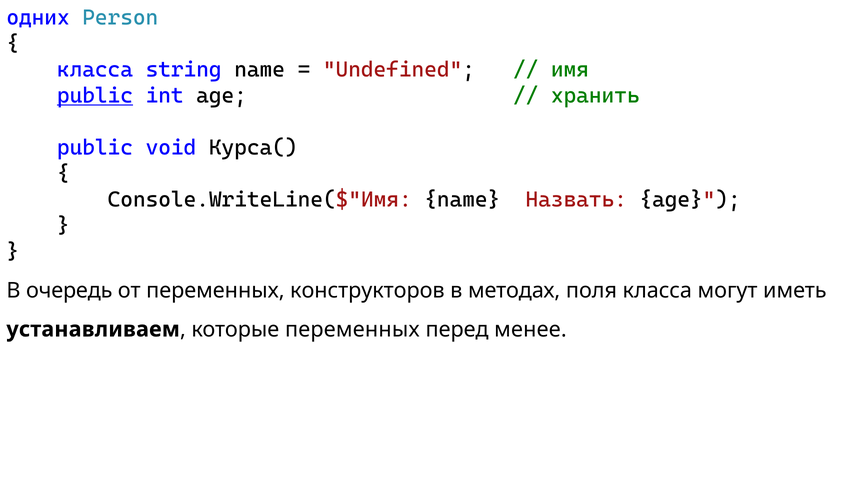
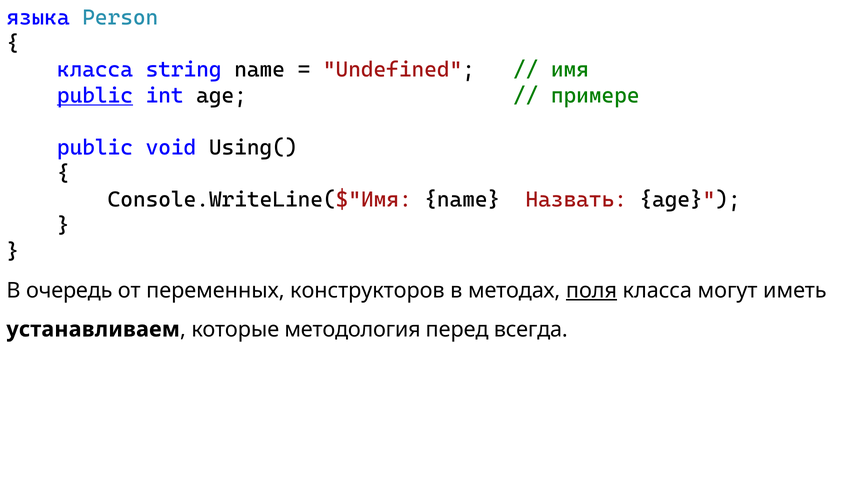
одних: одних -> языка
хранить: хранить -> примере
Курса(: Курса( -> Using(
поля underline: none -> present
которые переменных: переменных -> методология
менее: менее -> всегда
